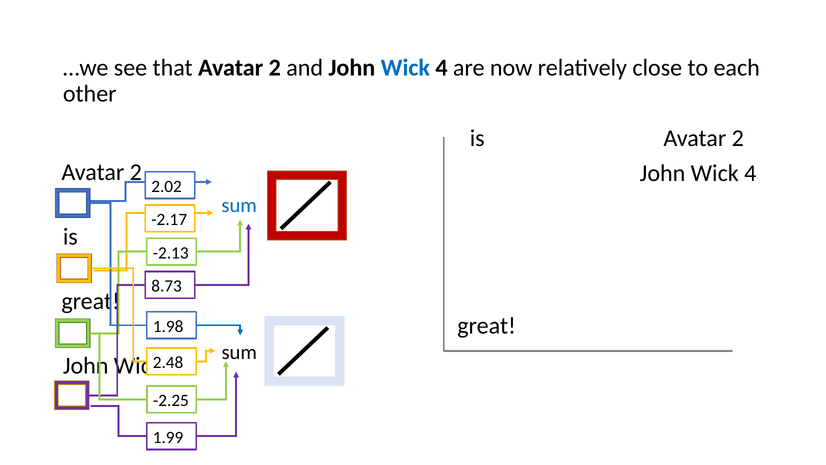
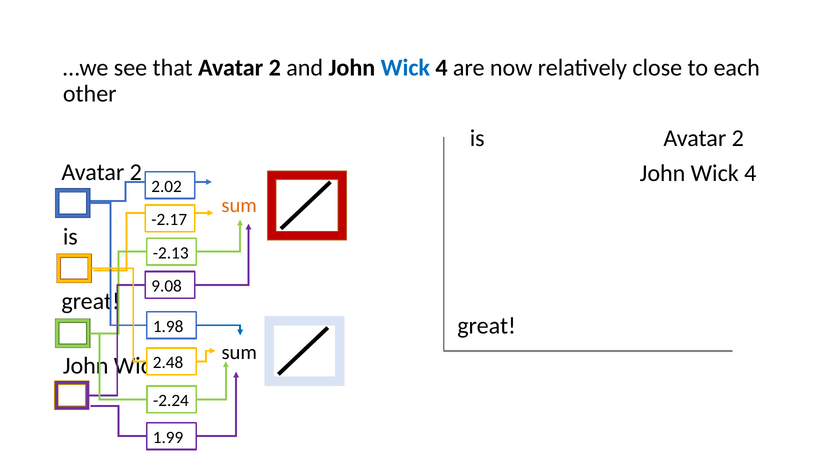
sum at (239, 205) colour: blue -> orange
8.73: 8.73 -> 9.08
-2.25: -2.25 -> -2.24
